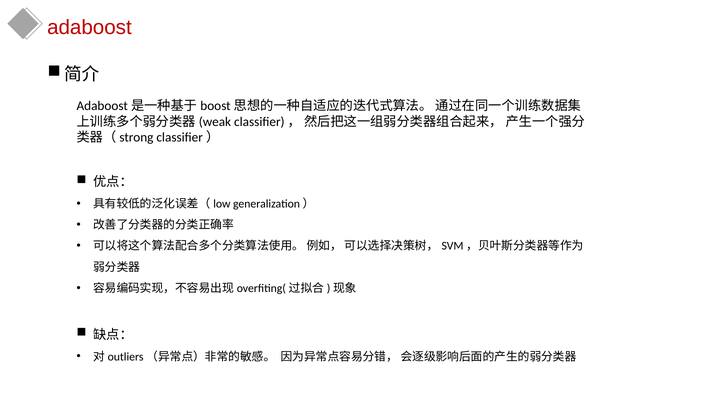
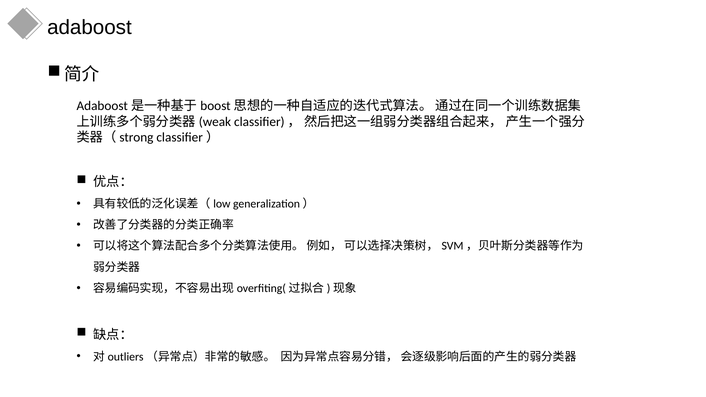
adaboost colour: red -> black
